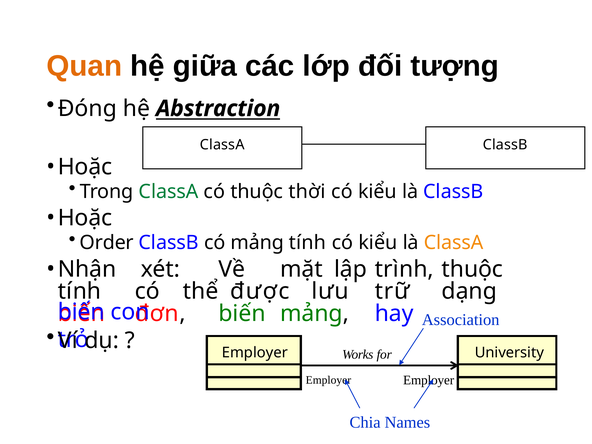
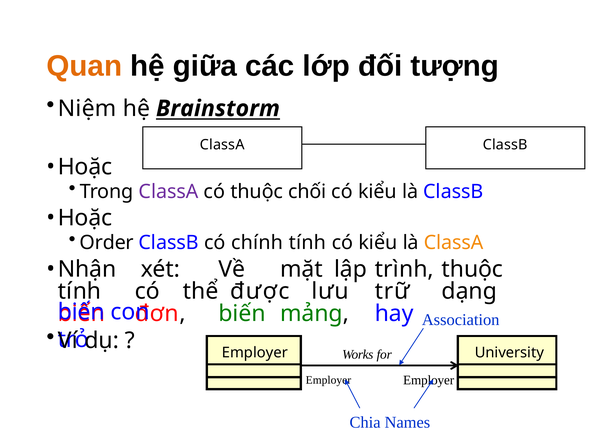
Đóng: Đóng -> Niệm
Abstraction: Abstraction -> Brainstorm
ClassA at (169, 192) colour: green -> purple
thời: thời -> chối
có mảng: mảng -> chính
